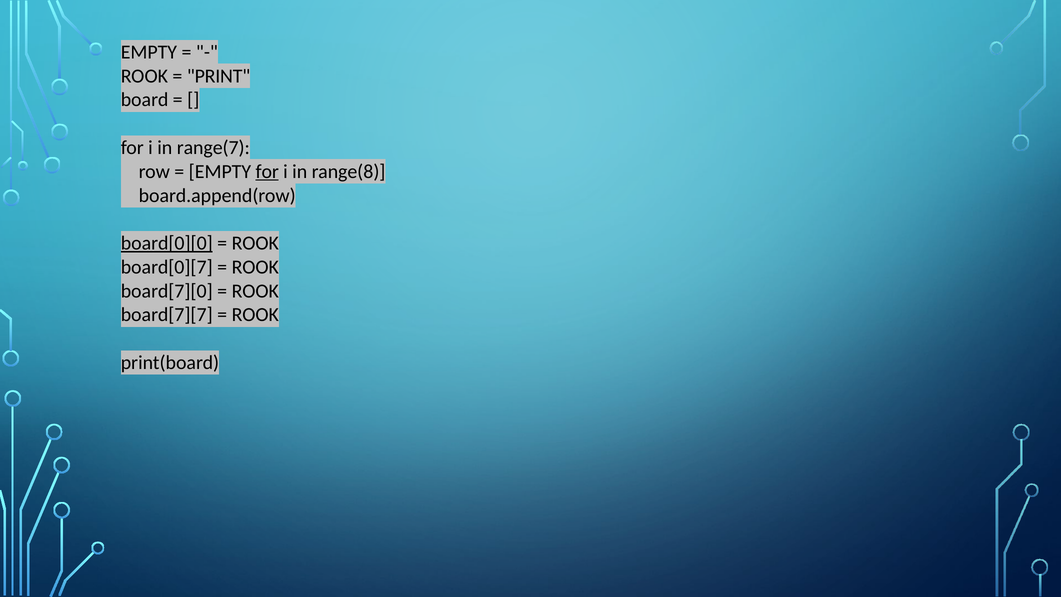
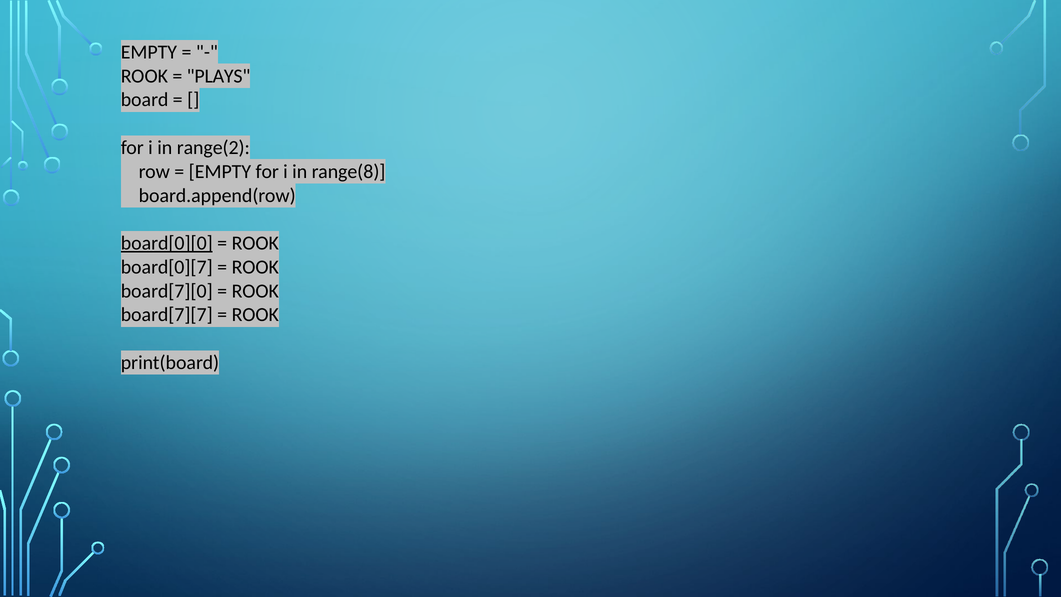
PRINT: PRINT -> PLAYS
range(7: range(7 -> range(2
for at (267, 172) underline: present -> none
